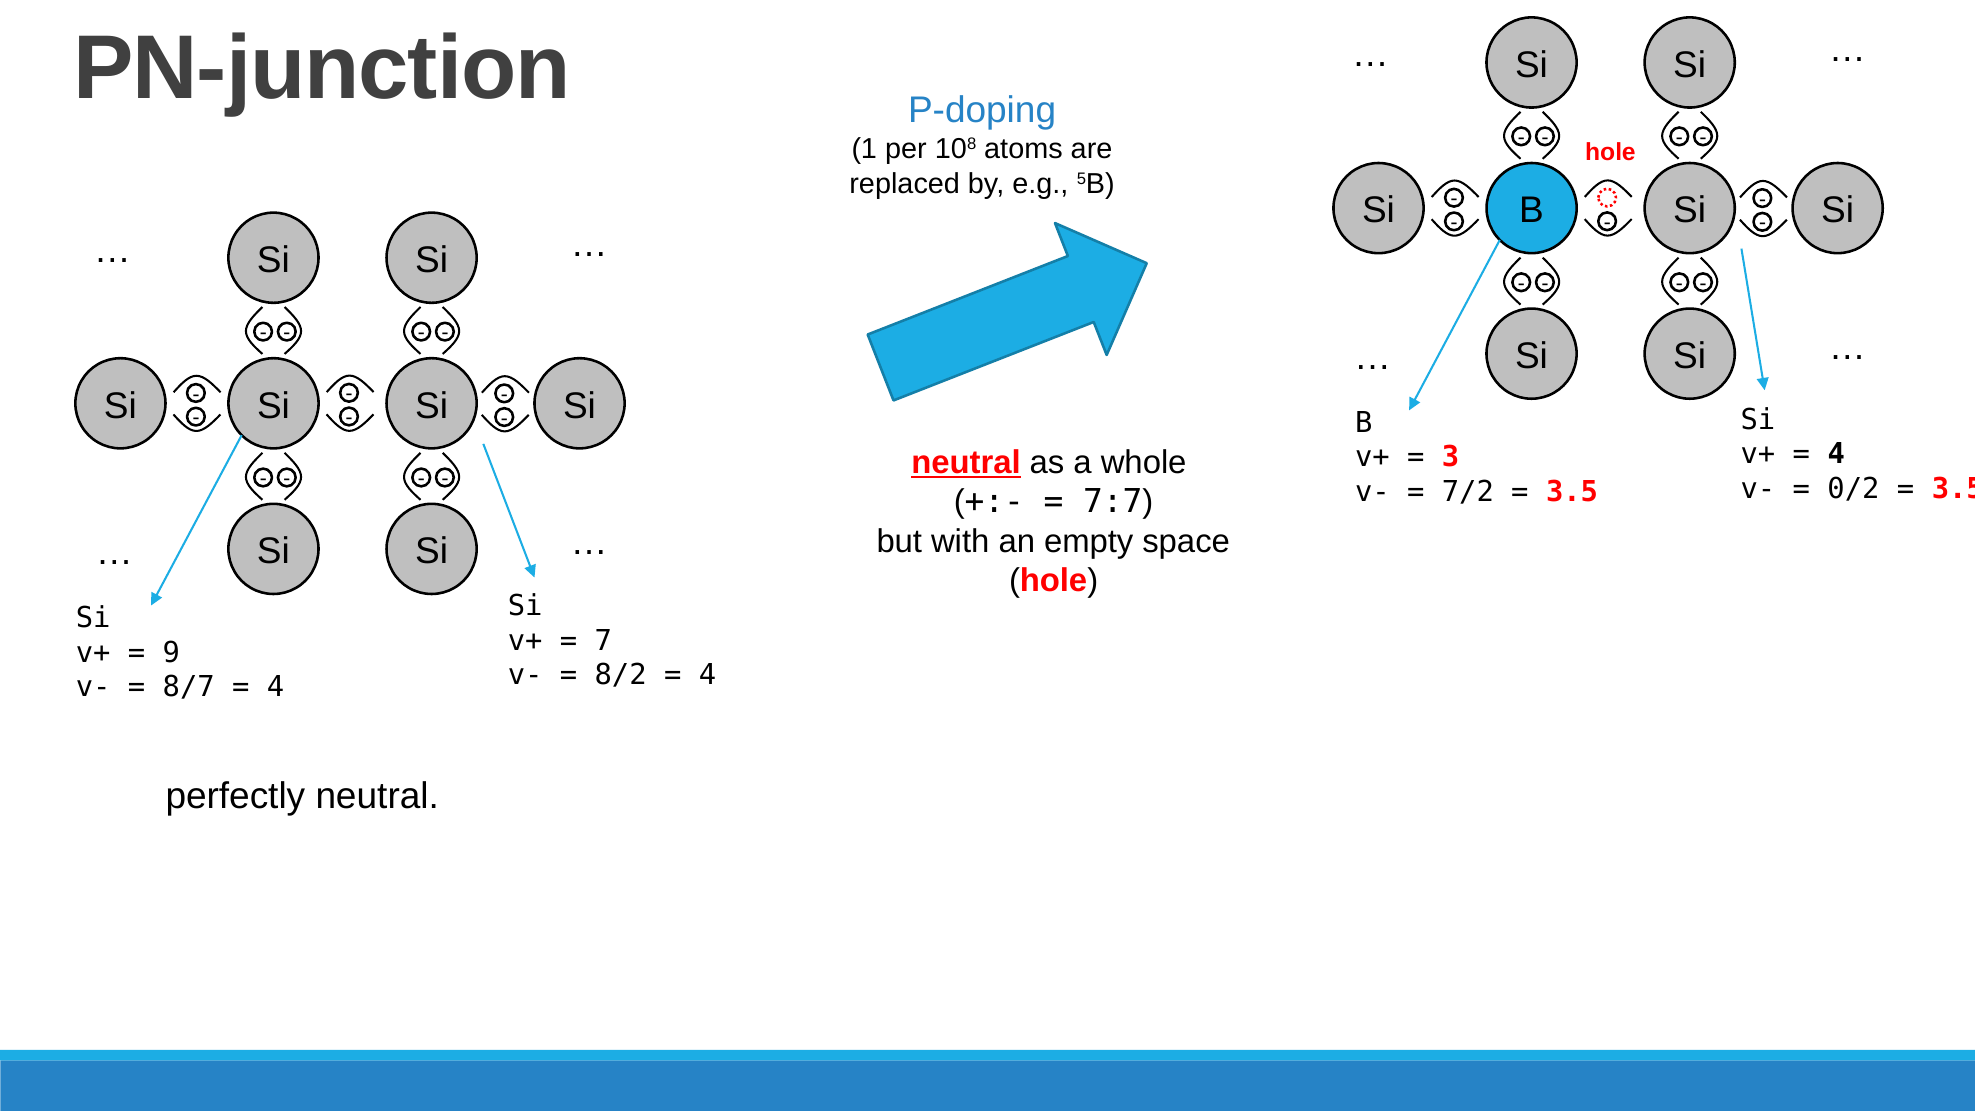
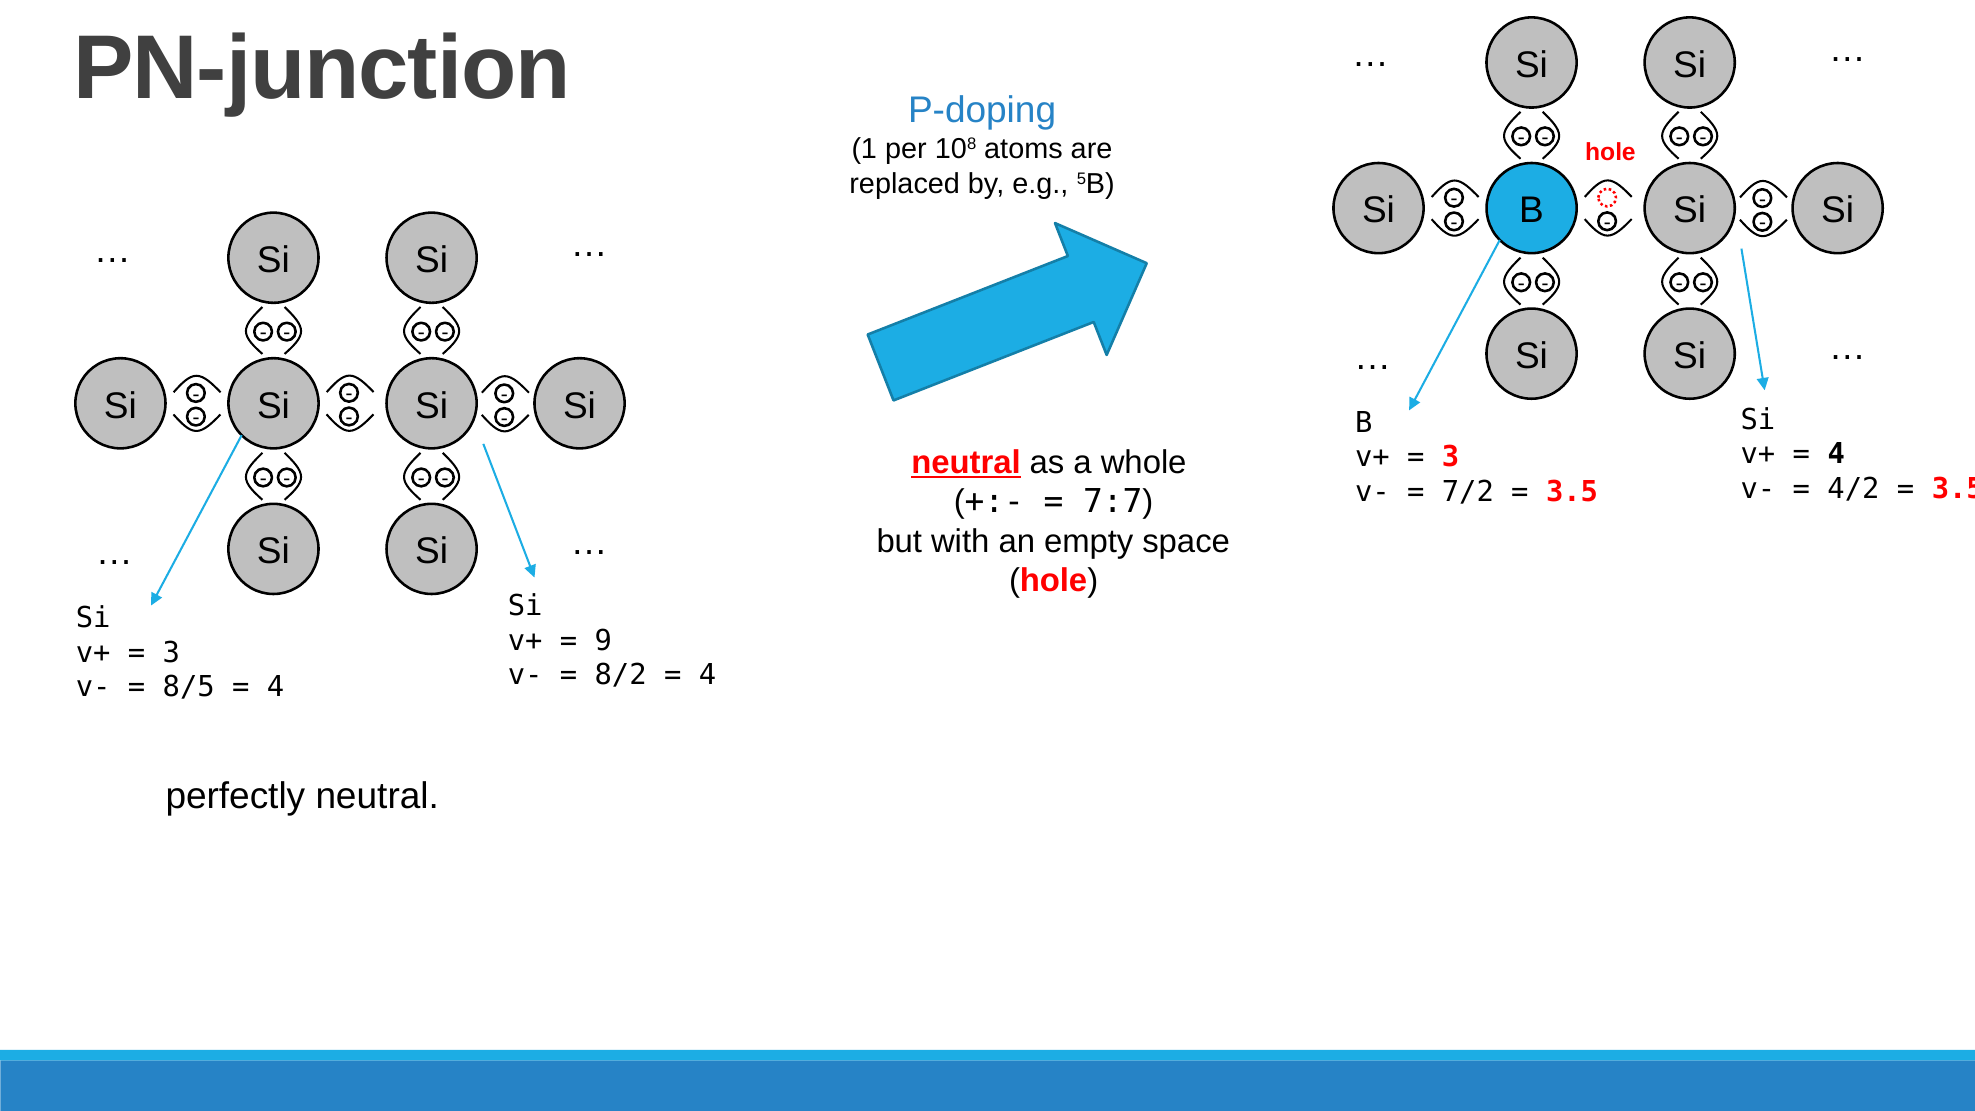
0/2: 0/2 -> 4/2
7: 7 -> 9
9 at (171, 653): 9 -> 3
8/7: 8/7 -> 8/5
